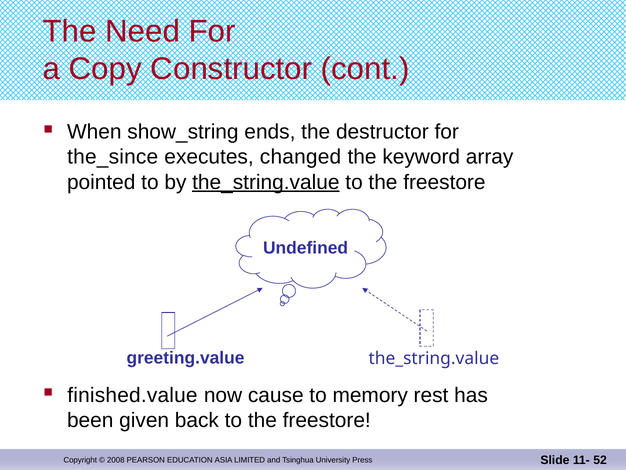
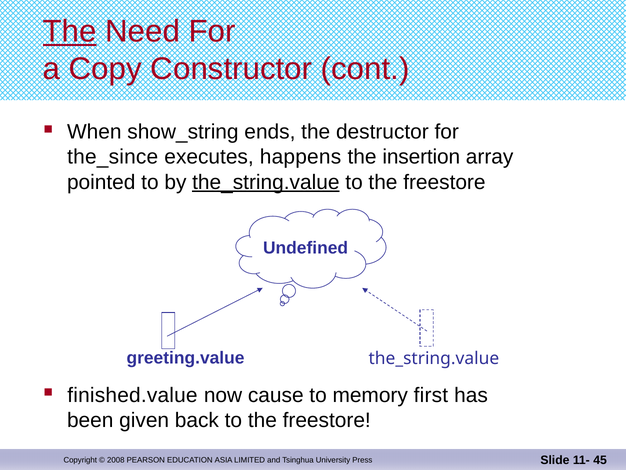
The at (70, 31) underline: none -> present
changed: changed -> happens
keyword: keyword -> insertion
rest: rest -> first
52: 52 -> 45
